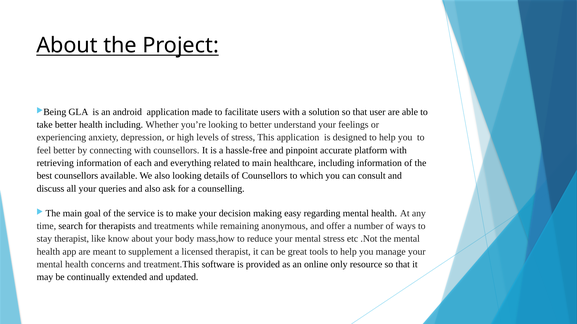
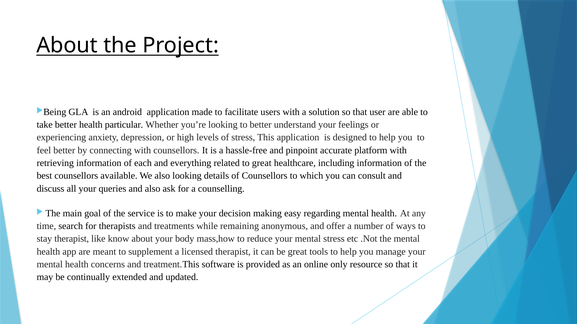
health including: including -> particular
to main: main -> great
